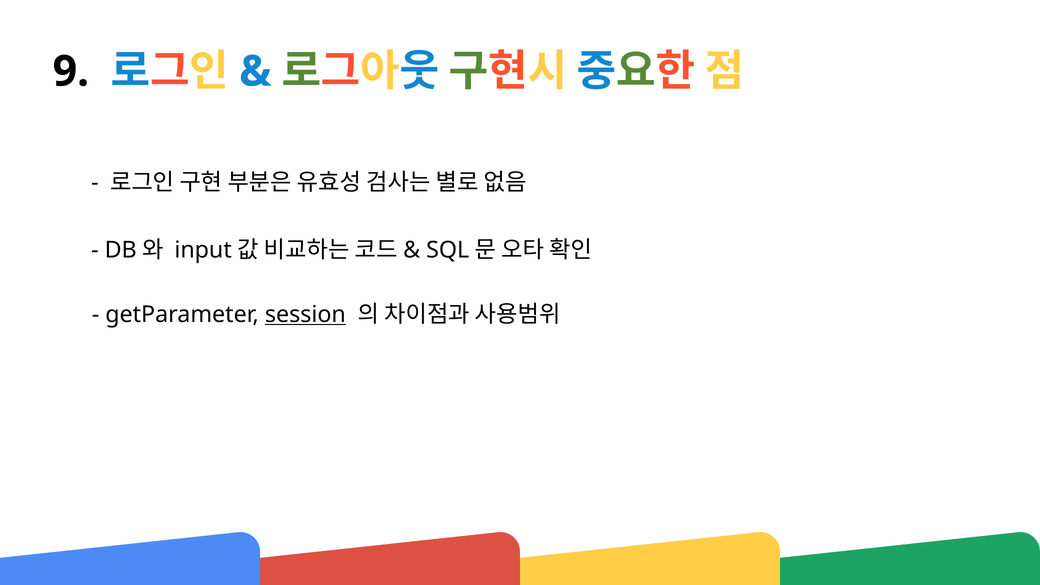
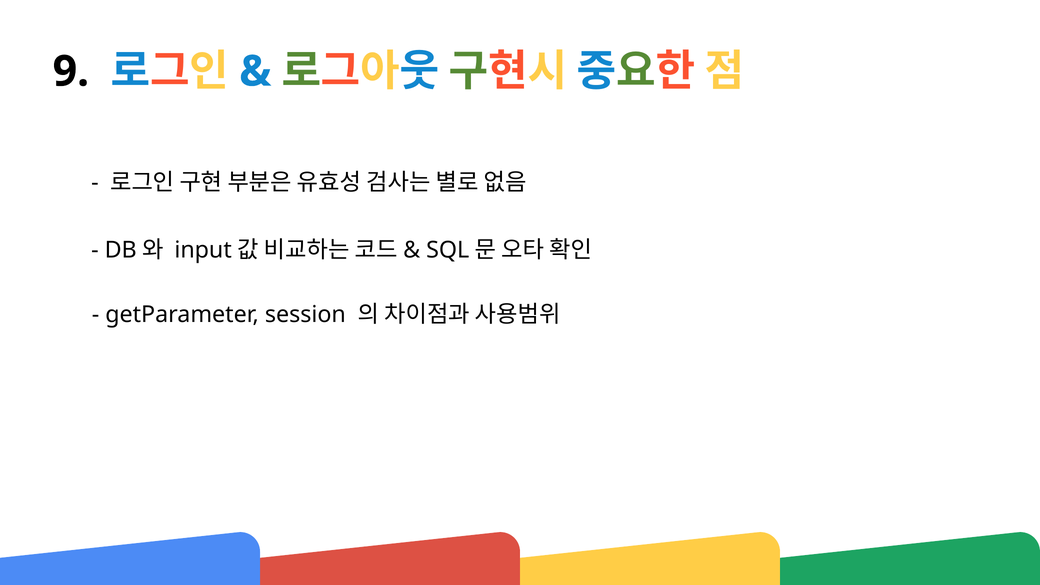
session underline: present -> none
